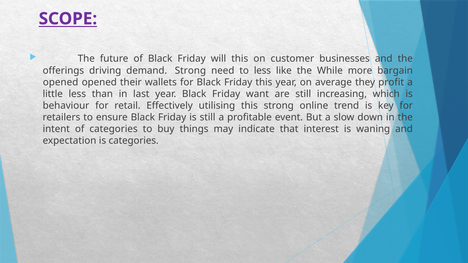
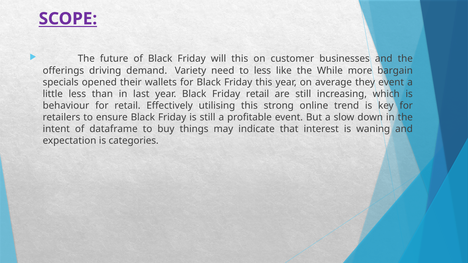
demand Strong: Strong -> Variety
opened at (61, 82): opened -> specials
they profit: profit -> event
Friday want: want -> retail
of categories: categories -> dataframe
